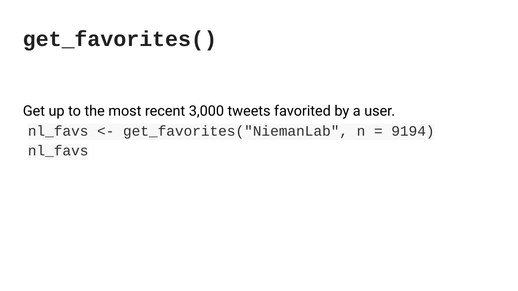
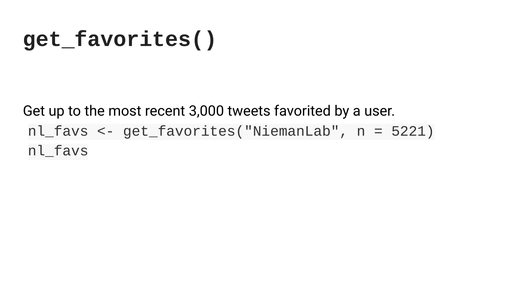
9194: 9194 -> 5221
